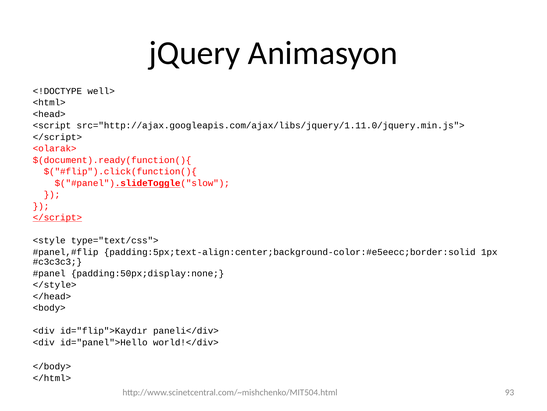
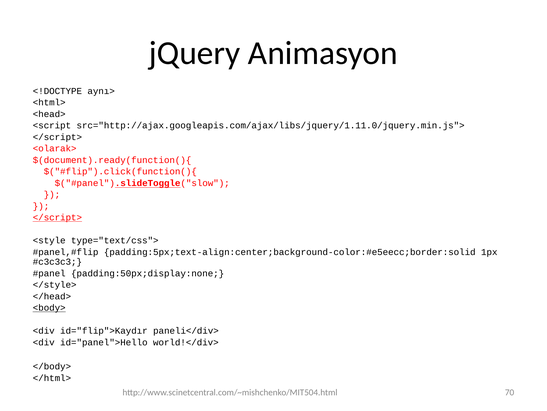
well>: well> -> aynı>
<body> underline: none -> present
93: 93 -> 70
